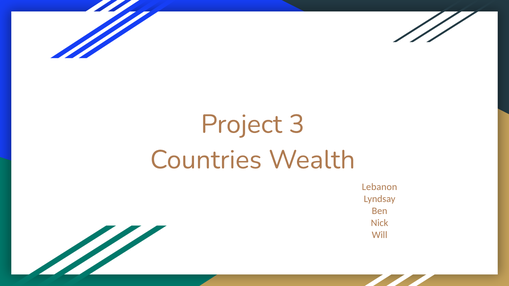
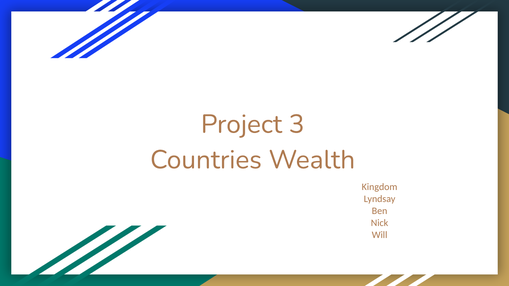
Lebanon: Lebanon -> Kingdom
